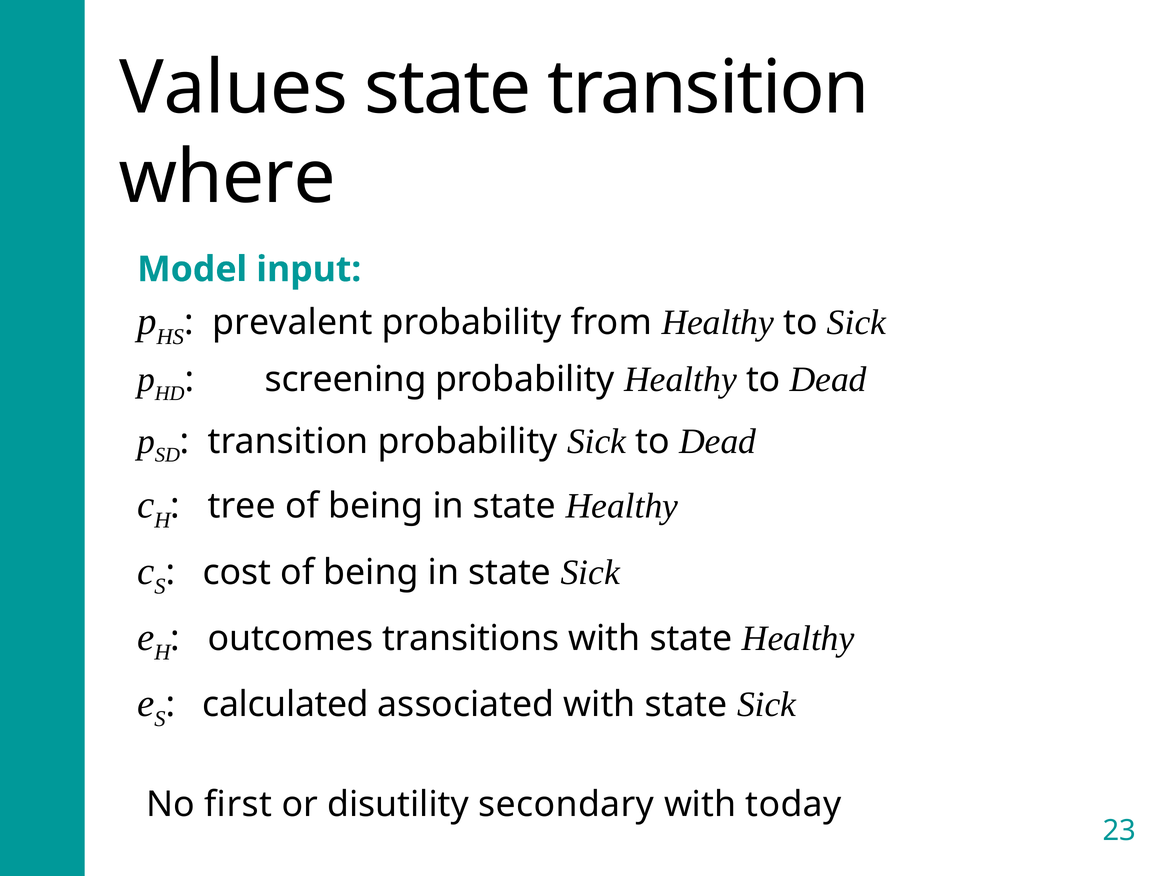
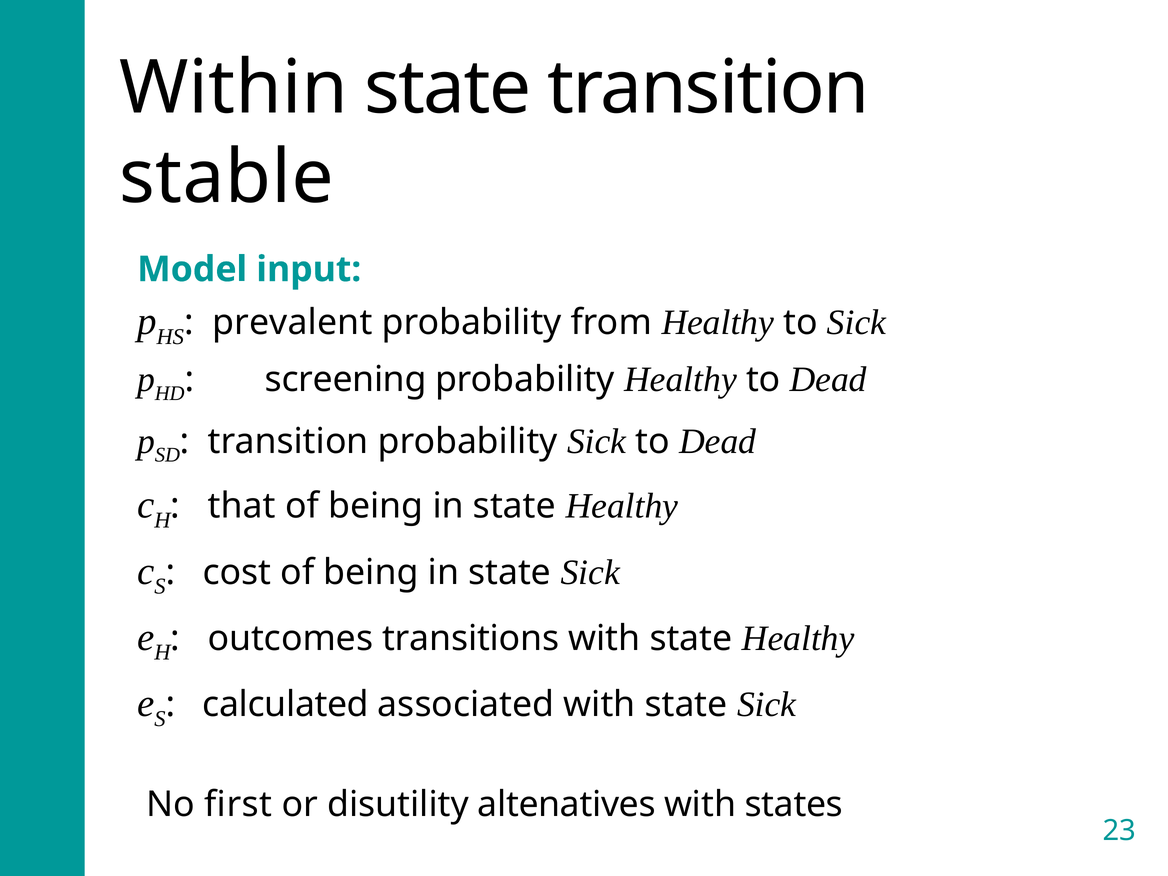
Values: Values -> Within
where: where -> stable
tree: tree -> that
secondary: secondary -> altenatives
today: today -> states
